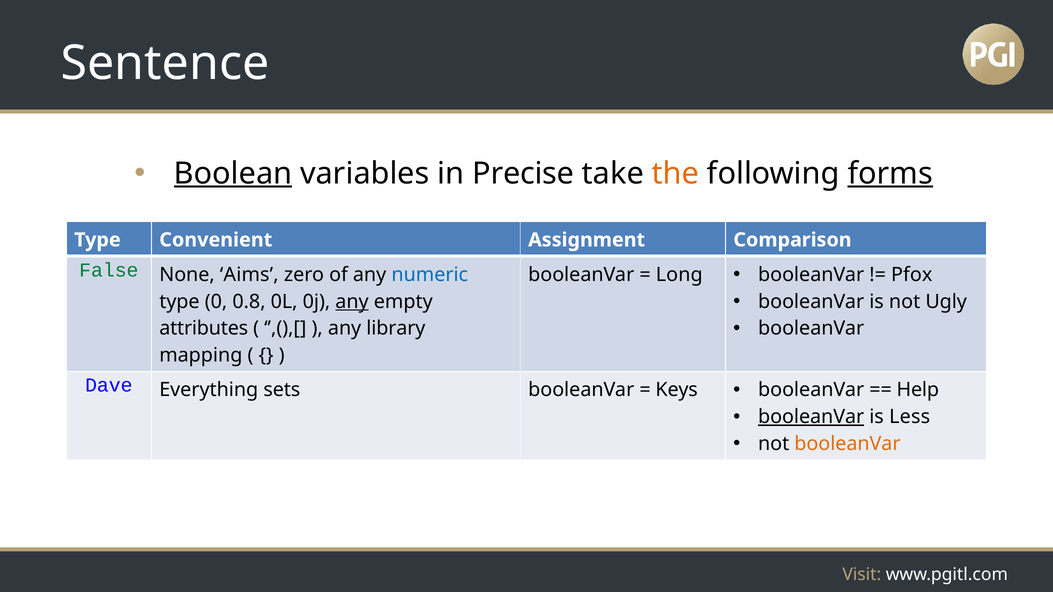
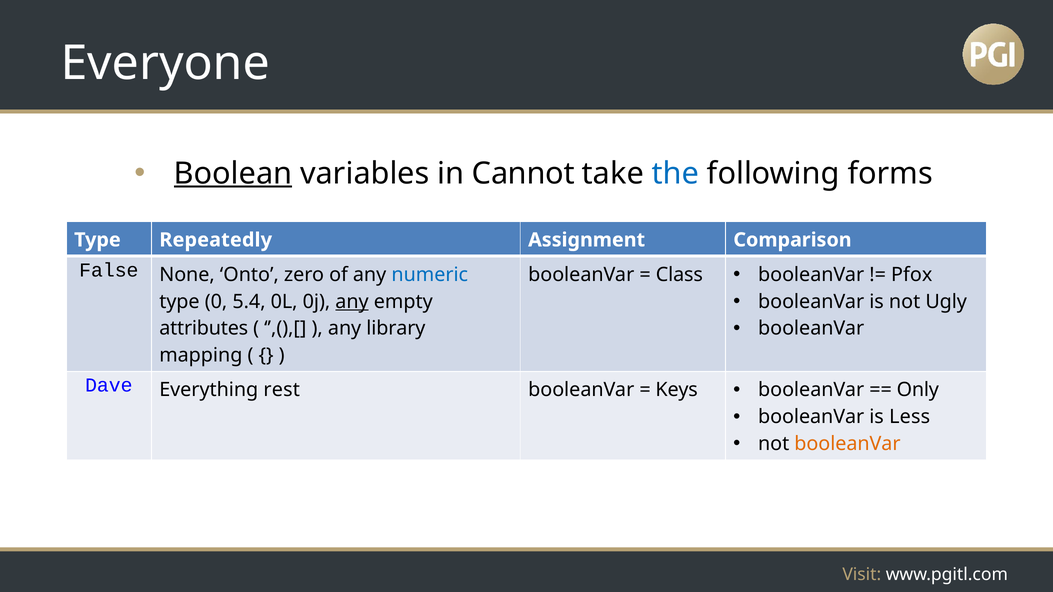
Sentence: Sentence -> Everyone
Precise: Precise -> Cannot
the colour: orange -> blue
forms underline: present -> none
Convenient: Convenient -> Repeatedly
False colour: green -> black
Aims: Aims -> Onto
Long: Long -> Class
0.8: 0.8 -> 5.4
sets: sets -> rest
Help: Help -> Only
booleanVar at (811, 417) underline: present -> none
